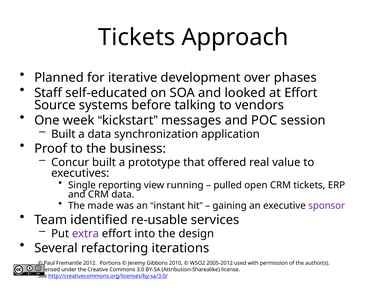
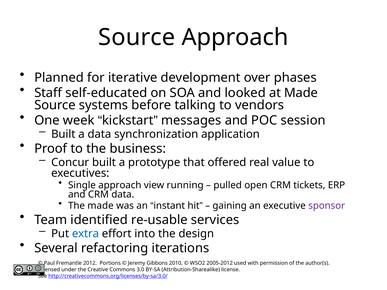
Tickets at (137, 37): Tickets -> Source
at Effort: Effort -> Made
Single reporting: reporting -> approach
extra colour: purple -> blue
